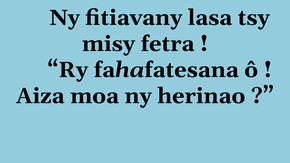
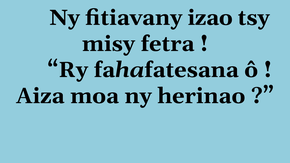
lasa: lasa -> izao
